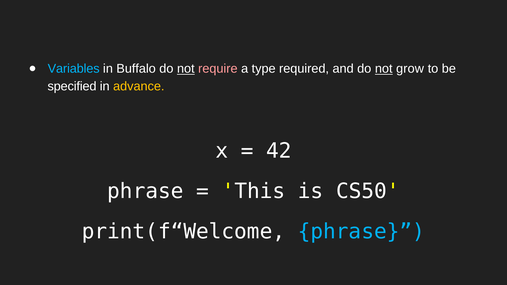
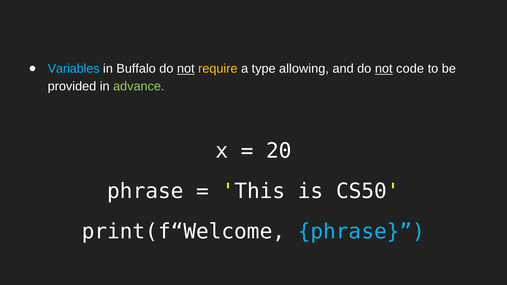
require colour: pink -> yellow
required: required -> allowing
grow: grow -> code
specified: specified -> provided
advance colour: yellow -> light green
42: 42 -> 20
